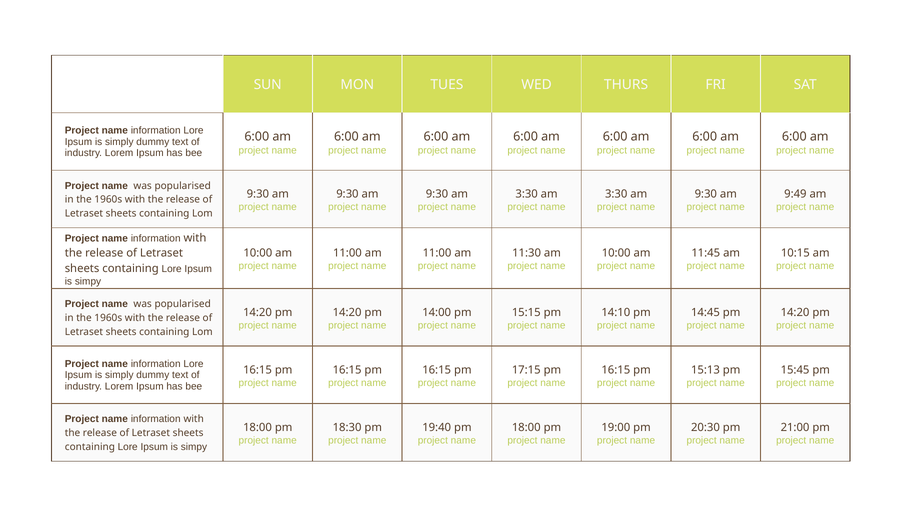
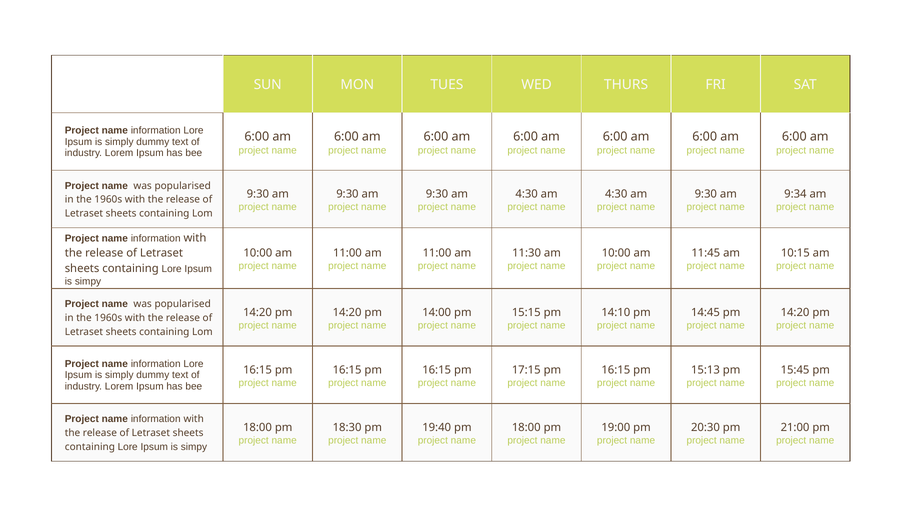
3:30 at (527, 194): 3:30 -> 4:30
3:30 at (616, 194): 3:30 -> 4:30
9:49: 9:49 -> 9:34
